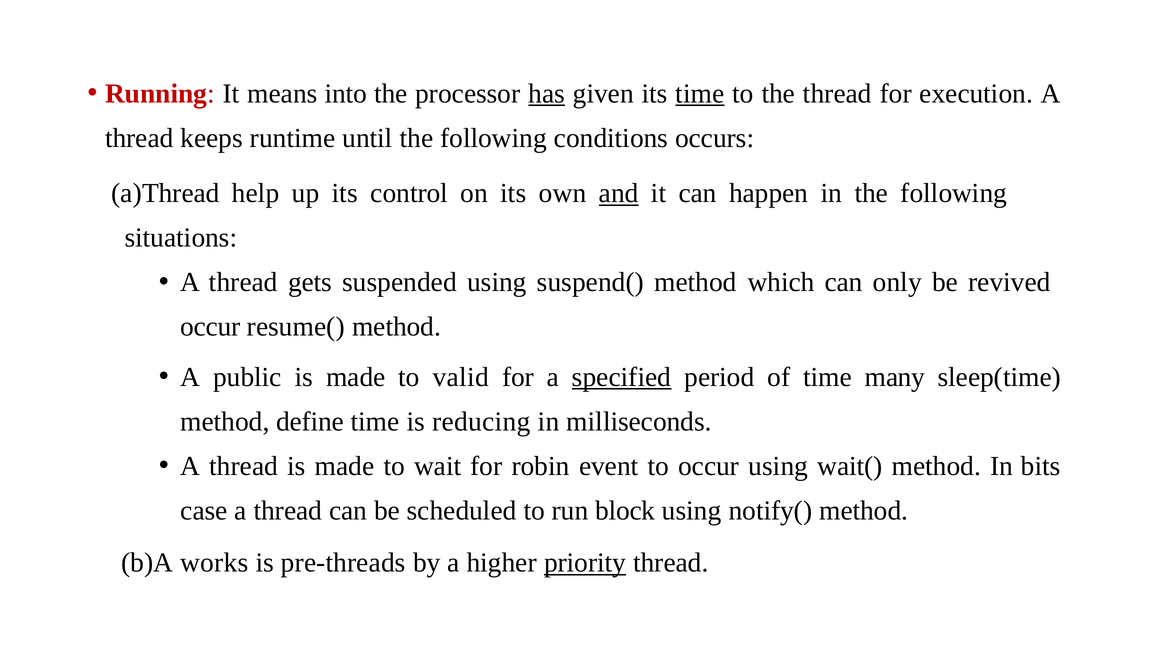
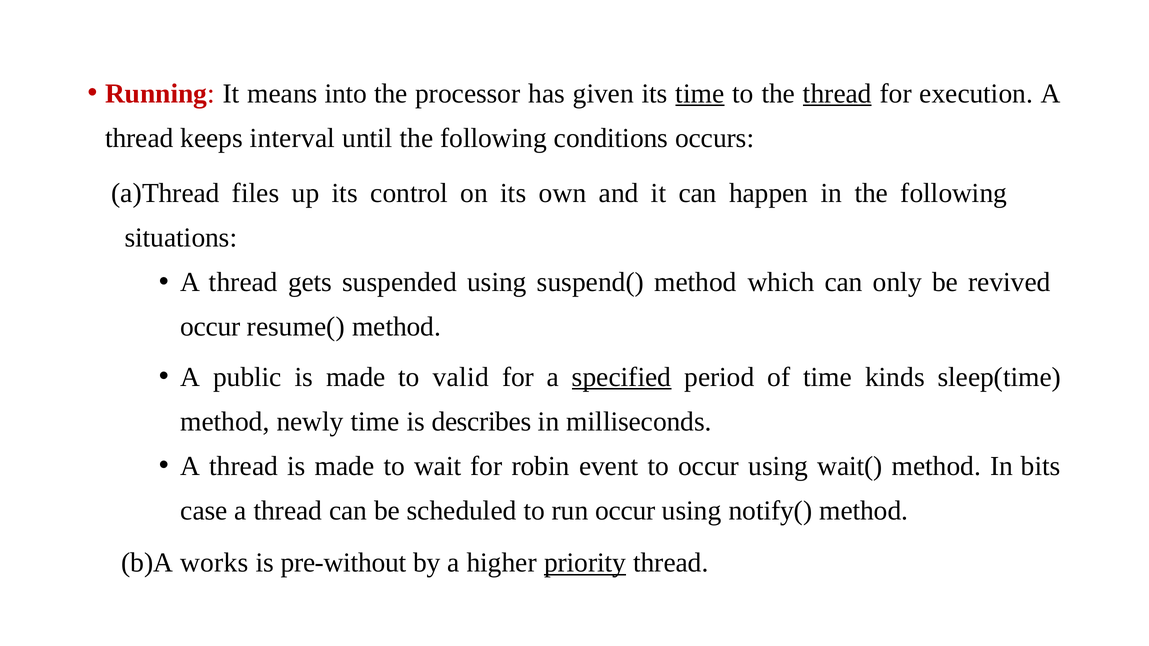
has underline: present -> none
thread at (837, 94) underline: none -> present
runtime: runtime -> interval
help: help -> files
and underline: present -> none
many: many -> kinds
define: define -> newly
reducing: reducing -> describes
run block: block -> occur
pre-threads: pre-threads -> pre-without
